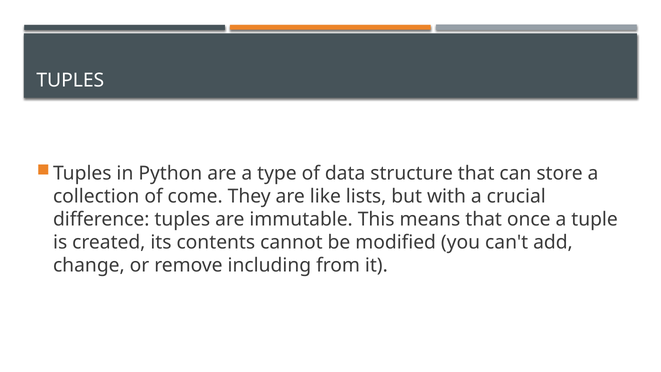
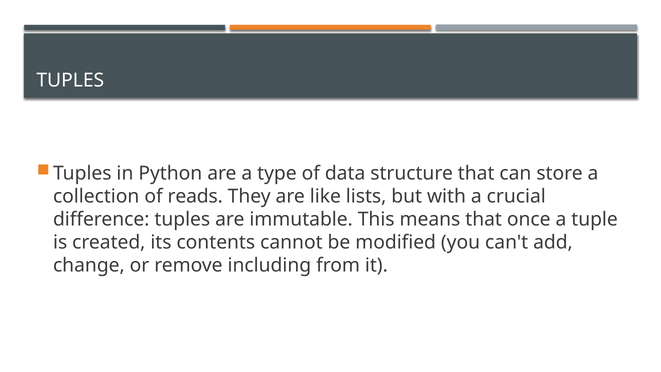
come: come -> reads
